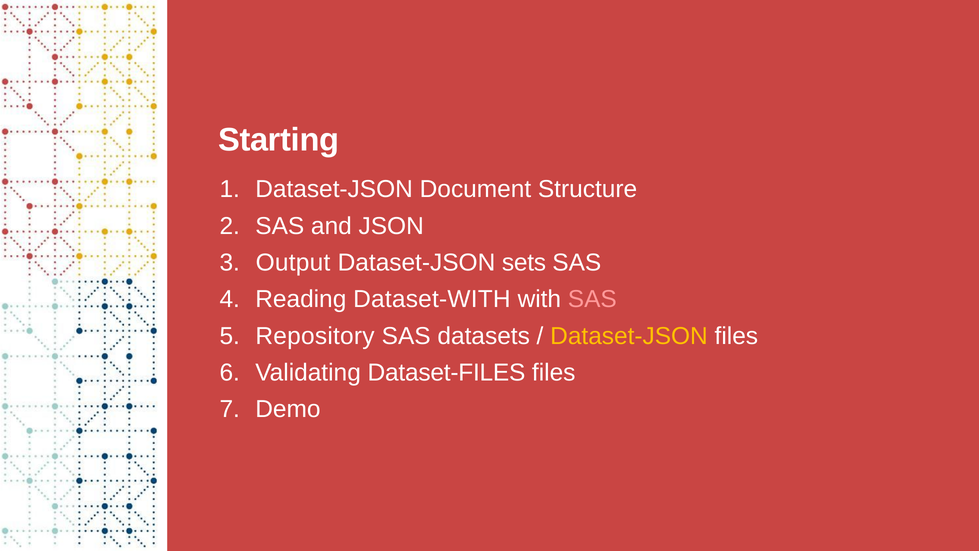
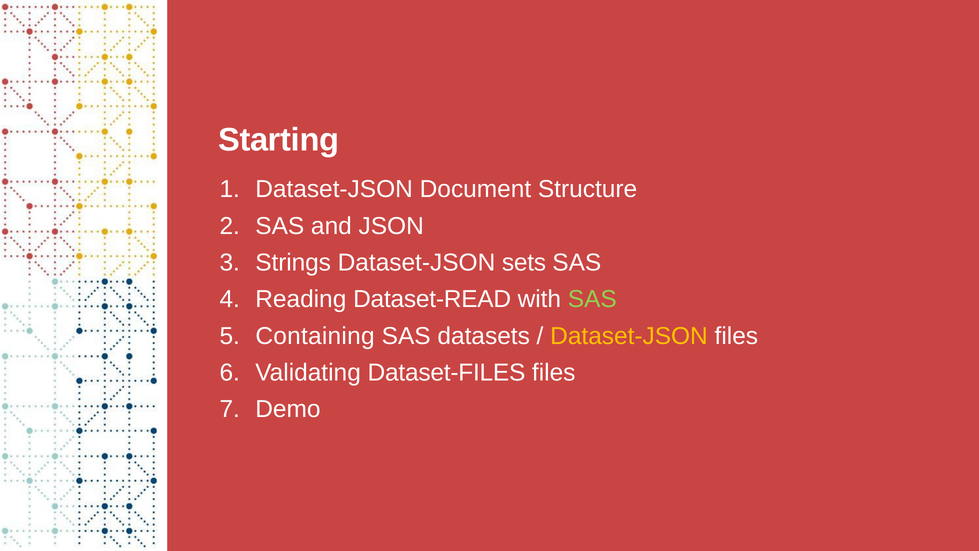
Output: Output -> Strings
Dataset-WITH: Dataset-WITH -> Dataset-READ
SAS at (592, 299) colour: pink -> light green
Repository: Repository -> Containing
